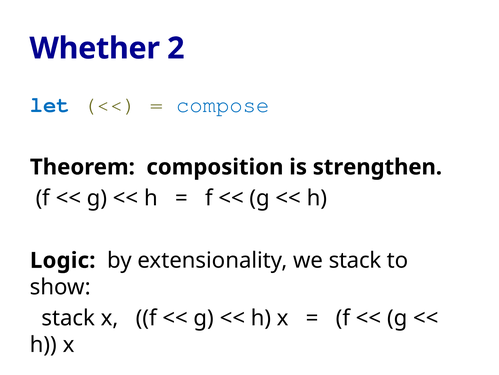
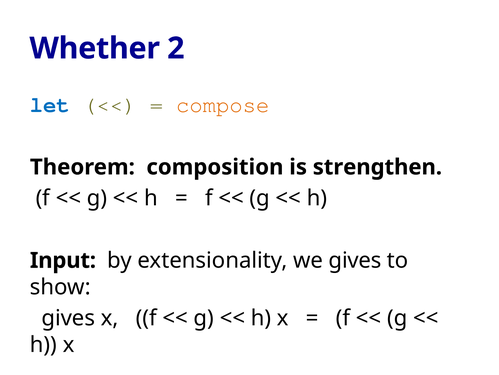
compose colour: blue -> orange
Logic: Logic -> Input
we stack: stack -> gives
stack at (68, 318): stack -> gives
